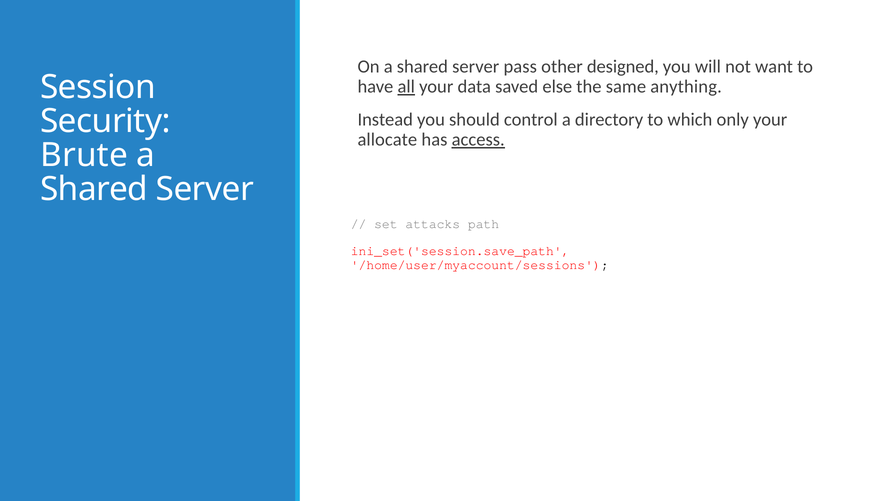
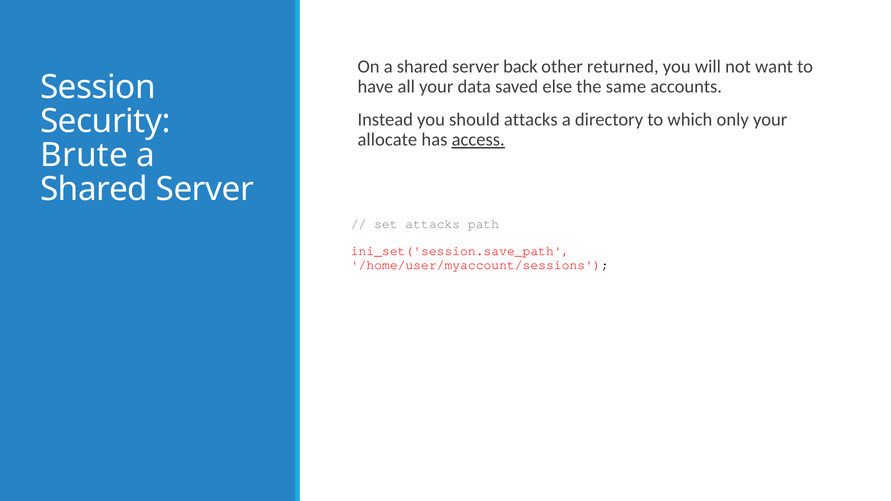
pass: pass -> back
designed: designed -> returned
all underline: present -> none
anything: anything -> accounts
should control: control -> attacks
